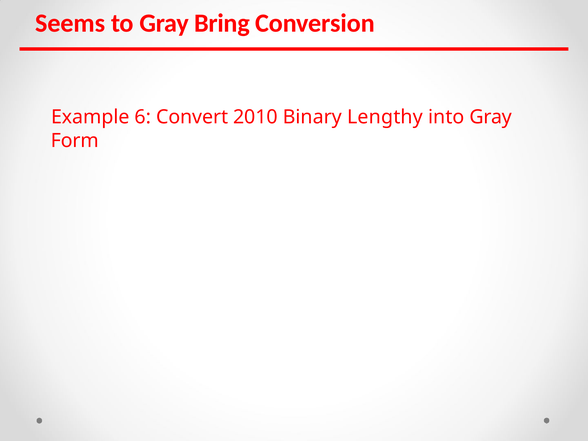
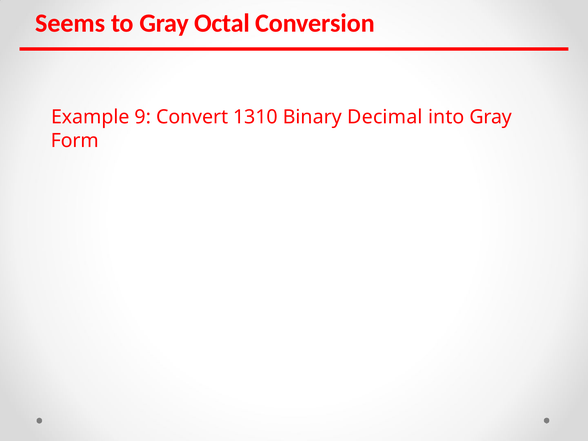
Bring: Bring -> Octal
6: 6 -> 9
2010: 2010 -> 1310
Lengthy: Lengthy -> Decimal
